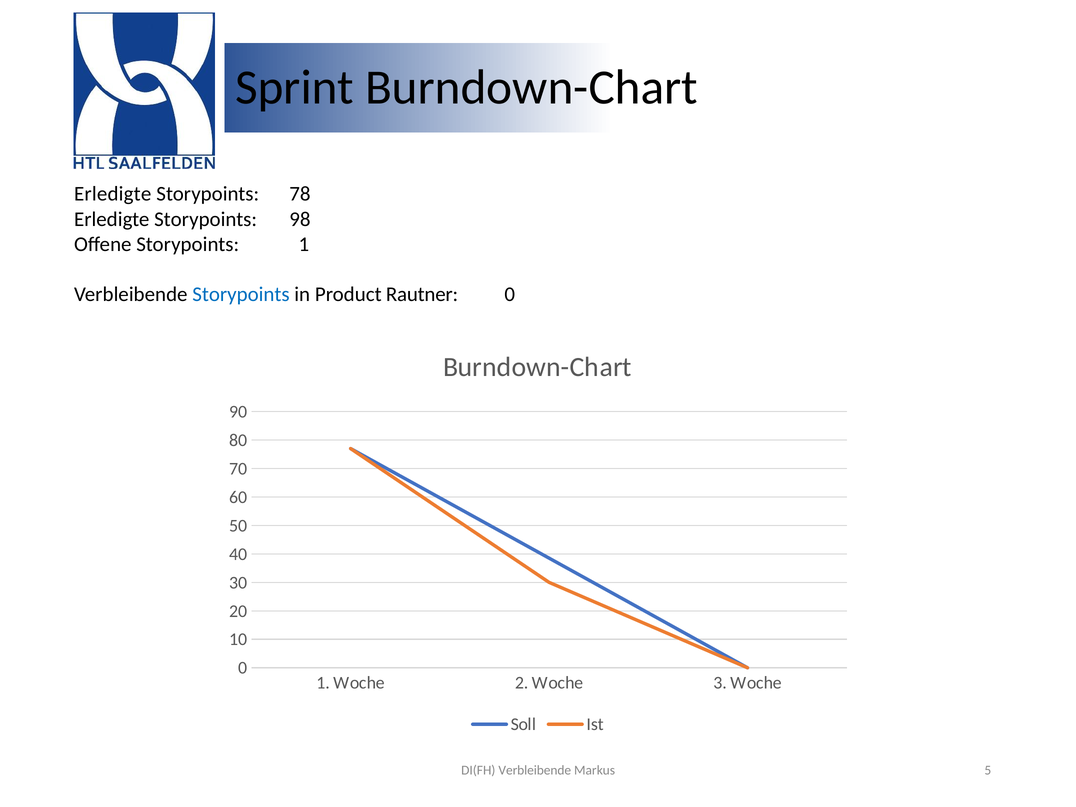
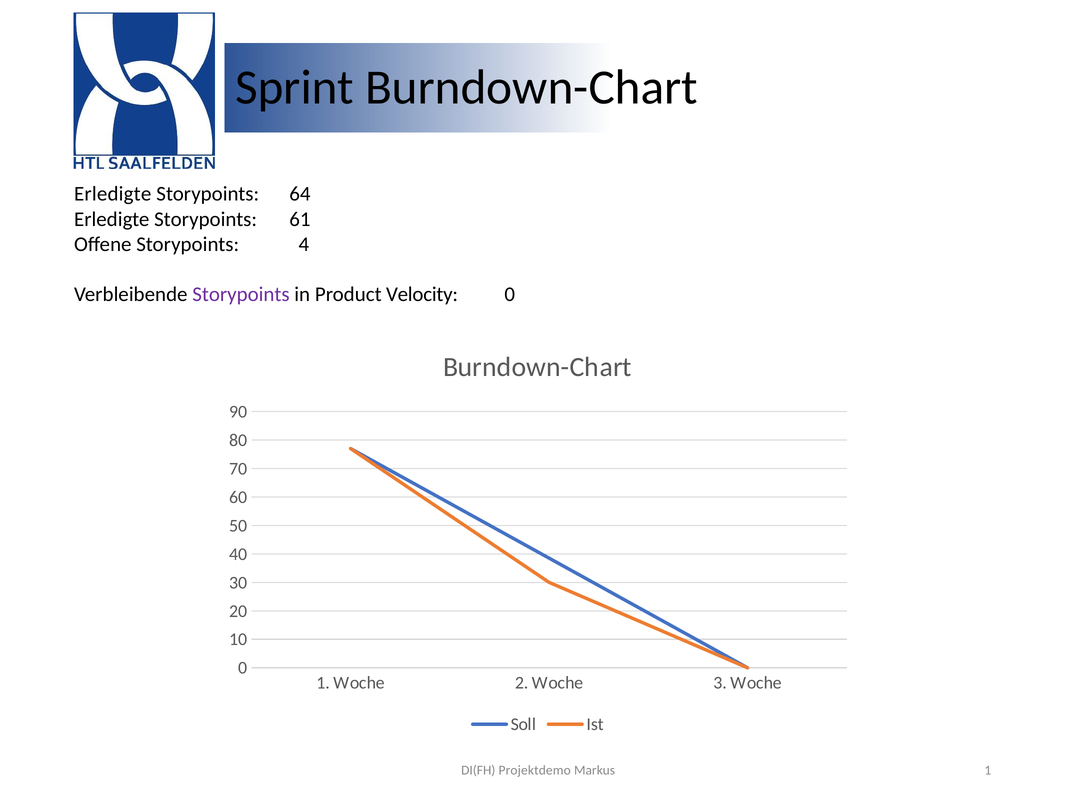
78: 78 -> 64
98: 98 -> 61
Storypoints 1: 1 -> 4
Storypoints at (241, 294) colour: blue -> purple
Rautner: Rautner -> Velocity
DI(FH Verbleibende: Verbleibende -> Projektdemo
Markus 5: 5 -> 1
